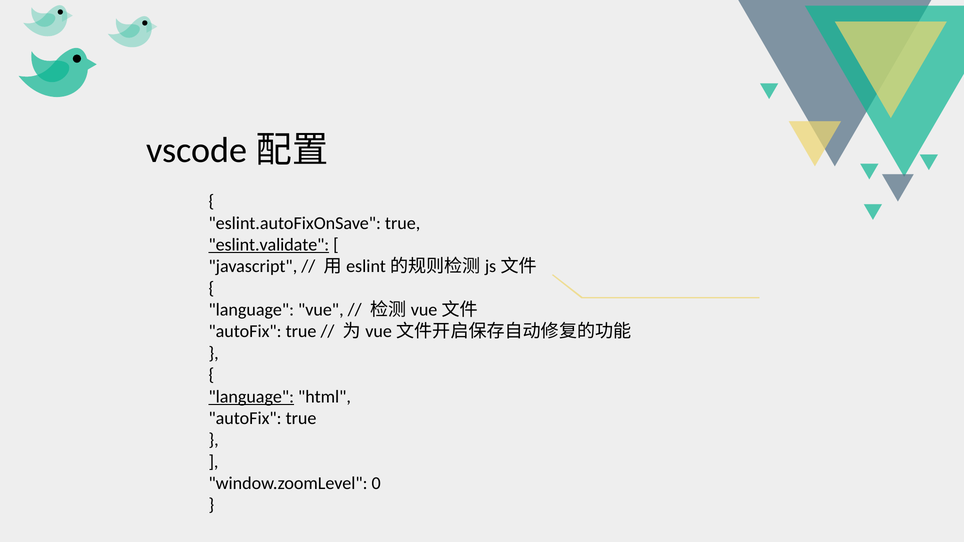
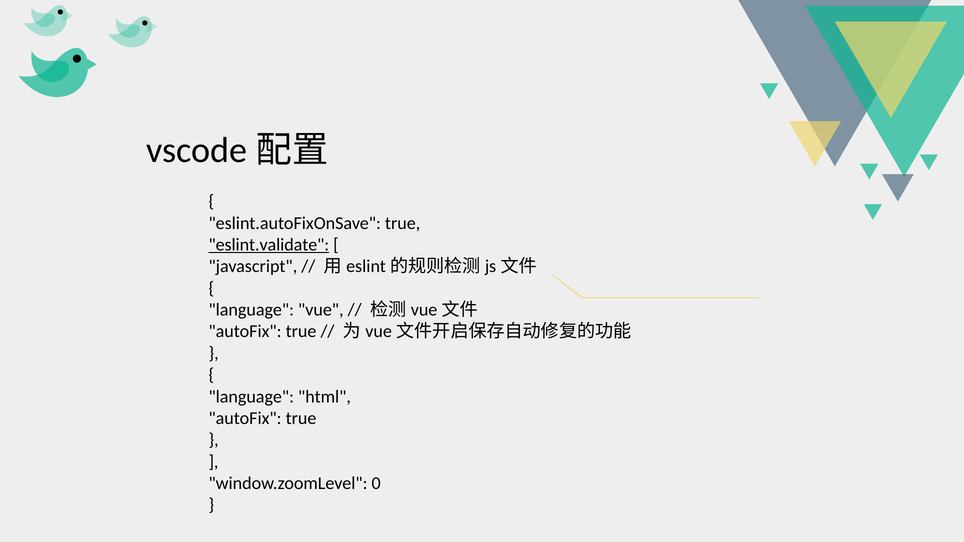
language at (251, 397) underline: present -> none
